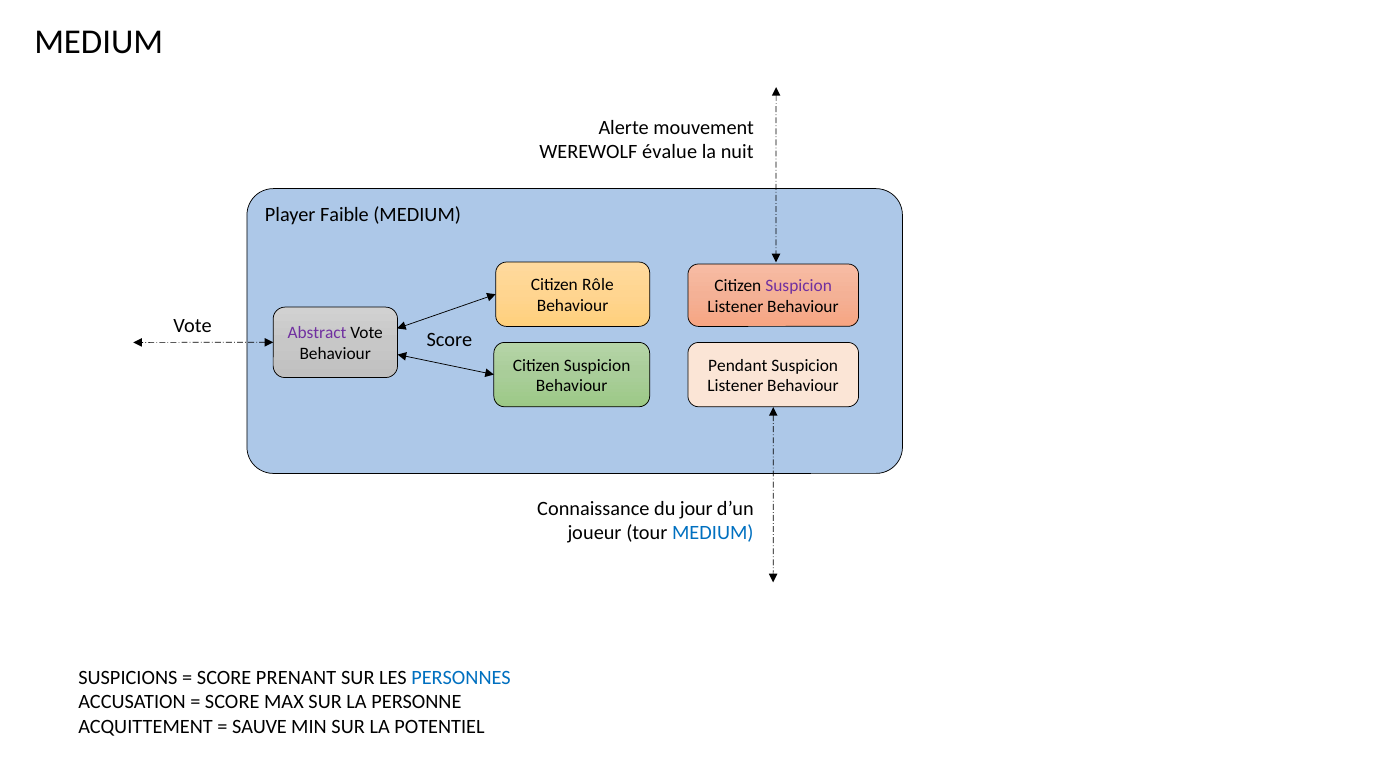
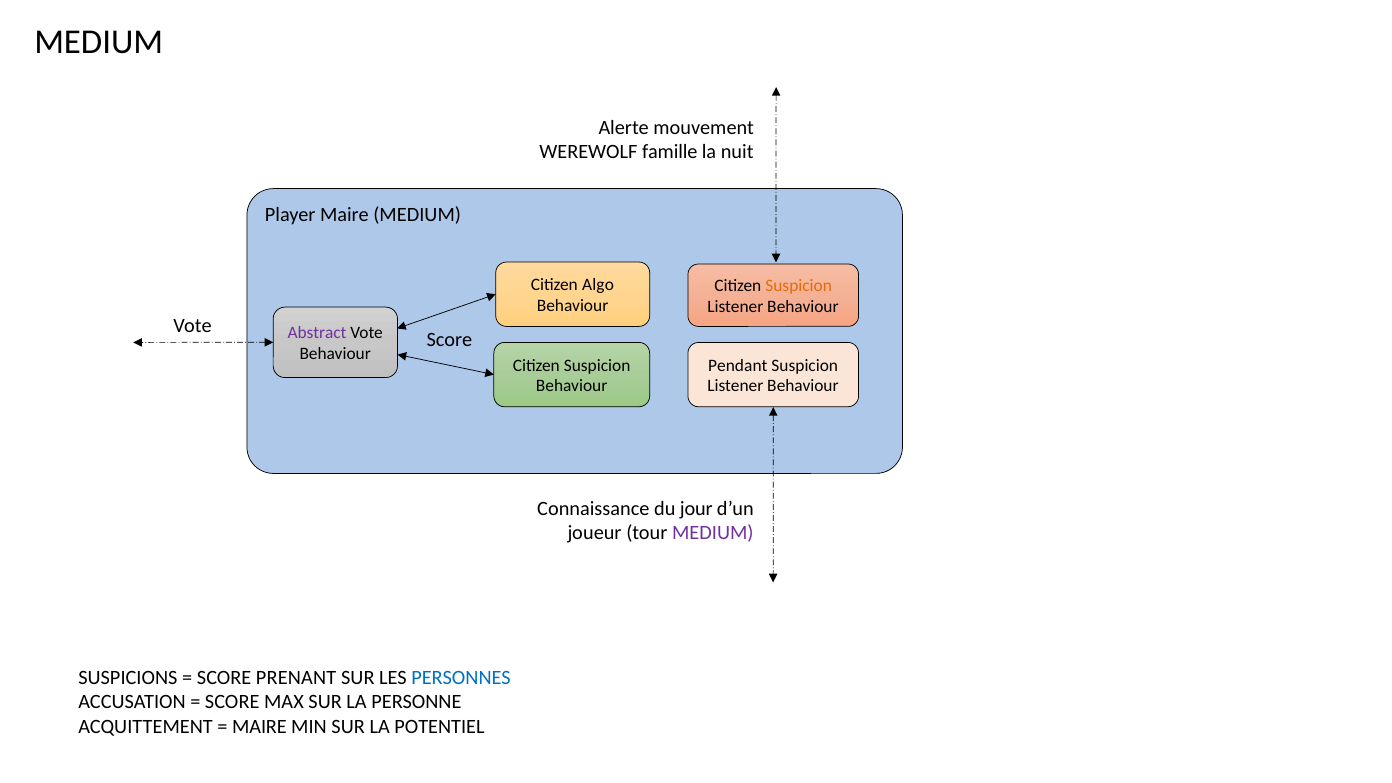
évalue: évalue -> famille
Player Faible: Faible -> Maire
Rôle: Rôle -> Algo
Suspicion at (799, 286) colour: purple -> orange
MEDIUM at (713, 533) colour: blue -> purple
SAUVE at (260, 726): SAUVE -> MAIRE
